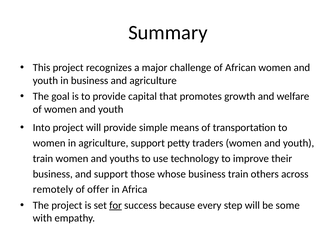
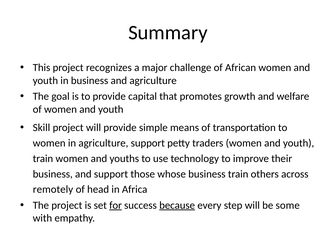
Into: Into -> Skill
offer: offer -> head
because underline: none -> present
